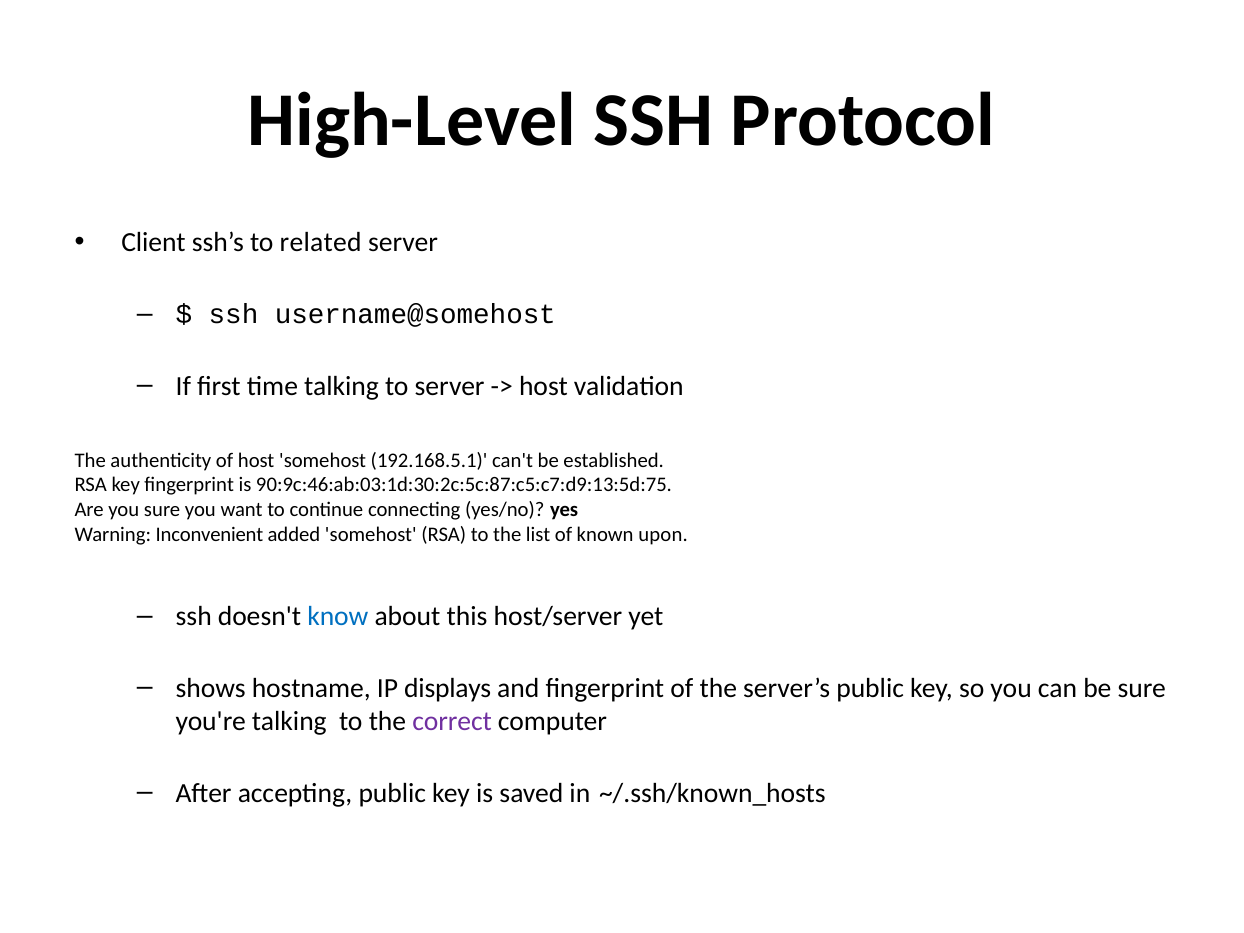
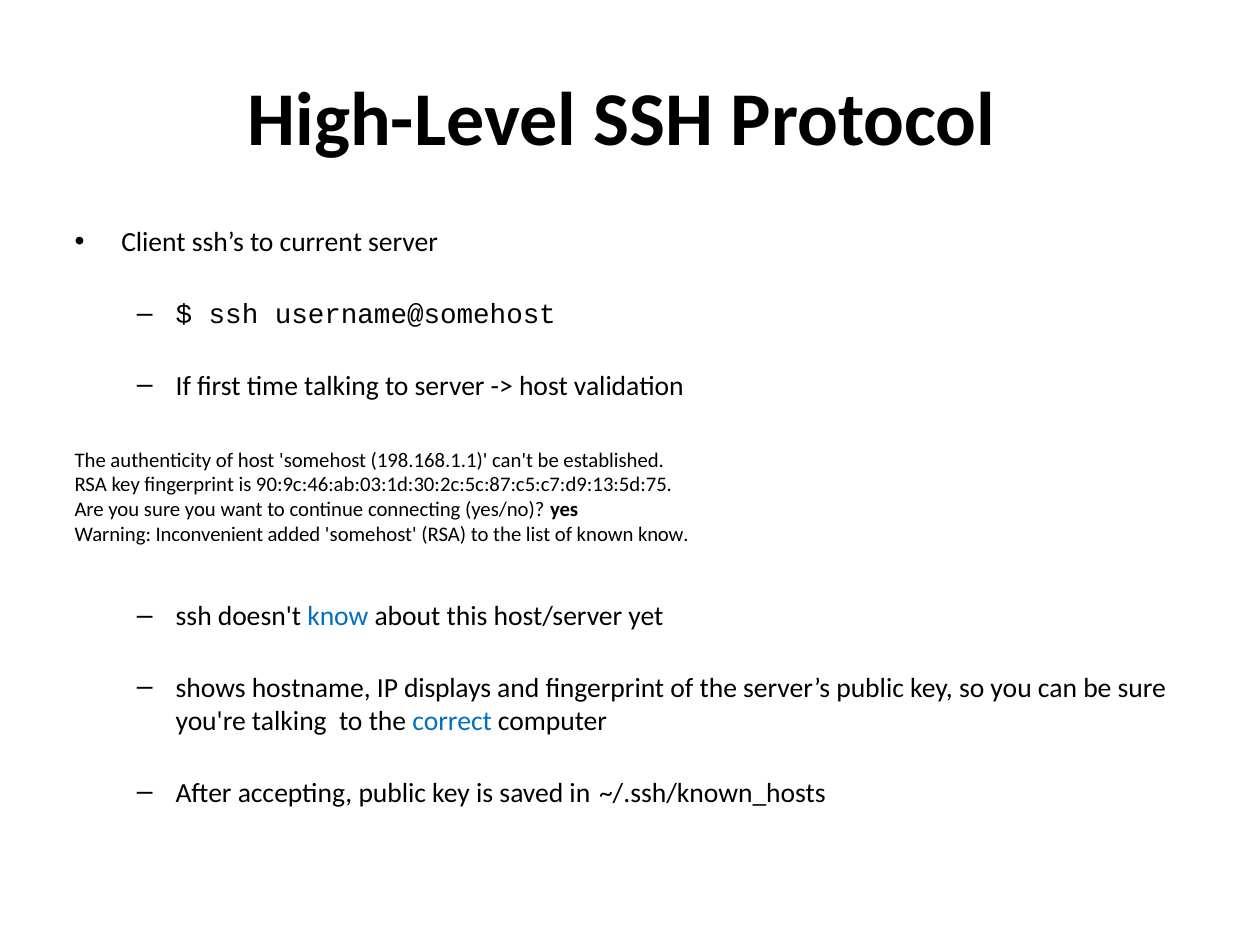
related: related -> current
192.168.5.1: 192.168.5.1 -> 198.168.1.1
known upon: upon -> know
correct colour: purple -> blue
